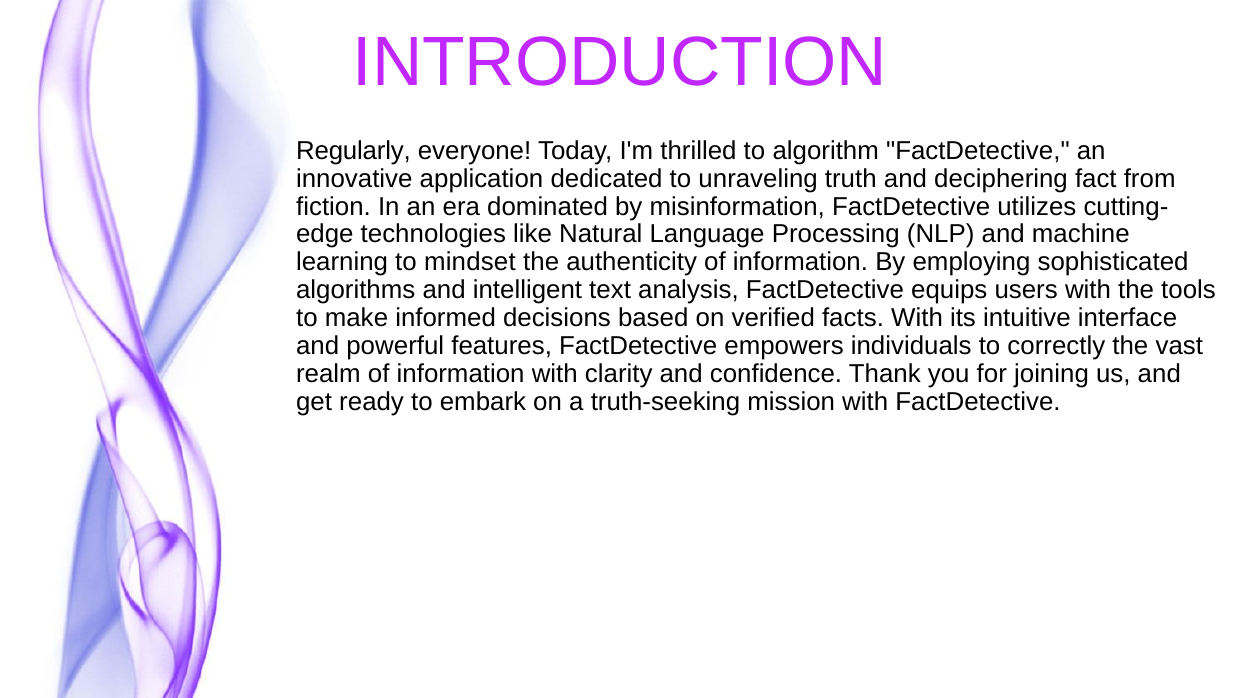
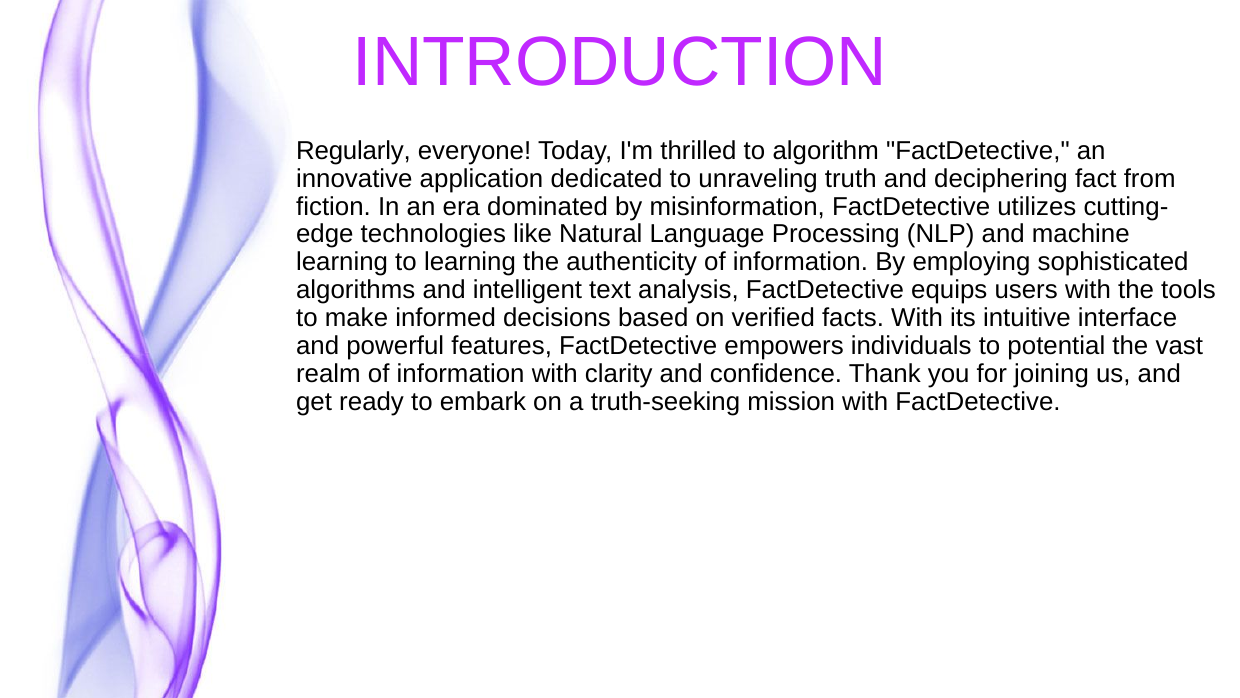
to mindset: mindset -> learning
correctly: correctly -> potential
